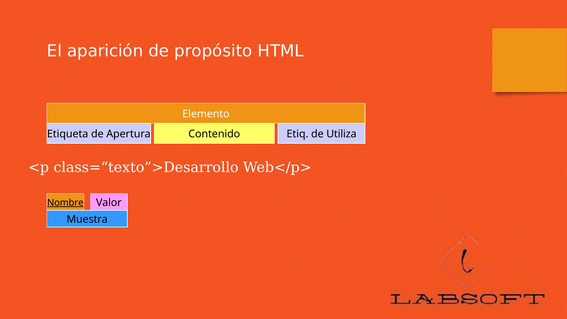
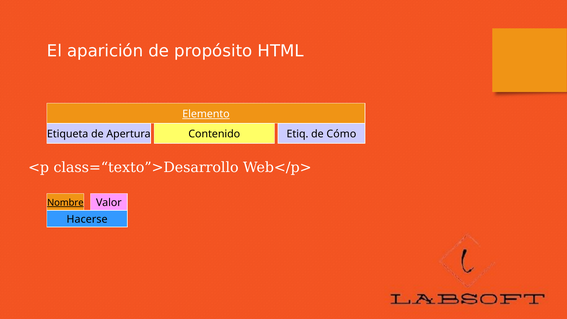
Elemento underline: none -> present
Utiliza: Utiliza -> Cómo
Muestra: Muestra -> Hacerse
